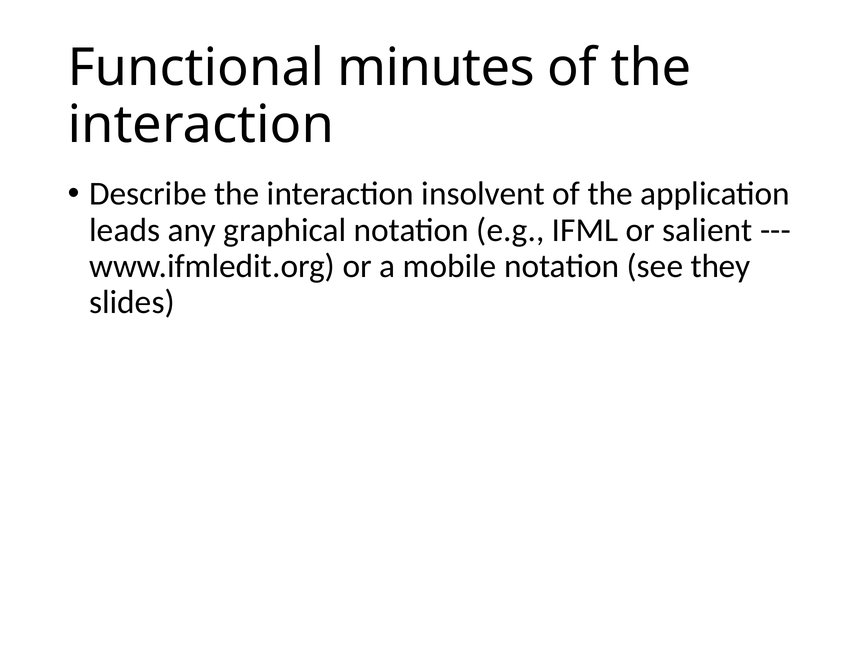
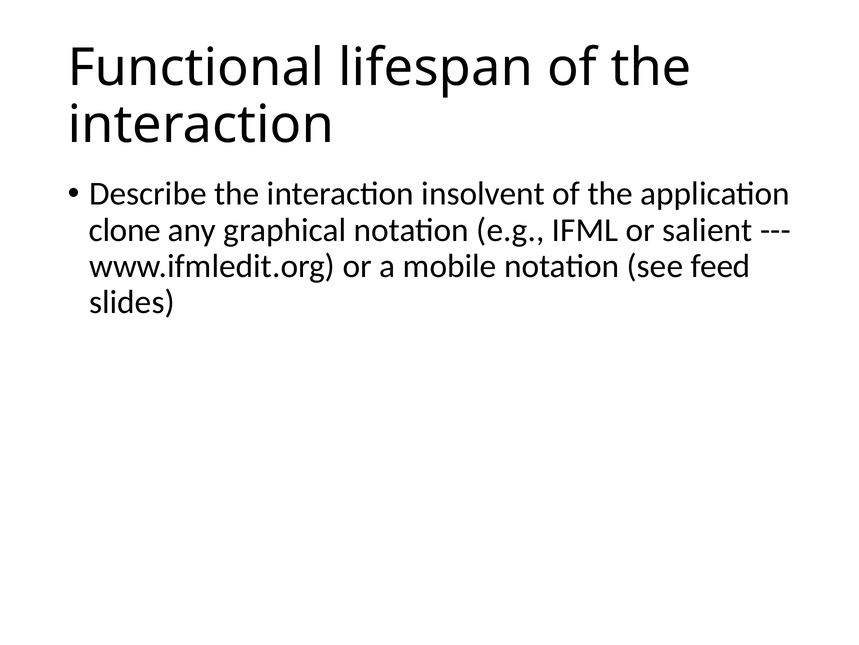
minutes: minutes -> lifespan
leads: leads -> clone
they: they -> feed
